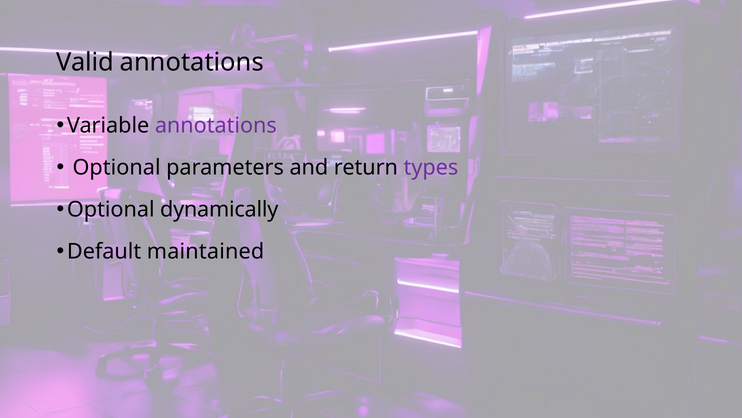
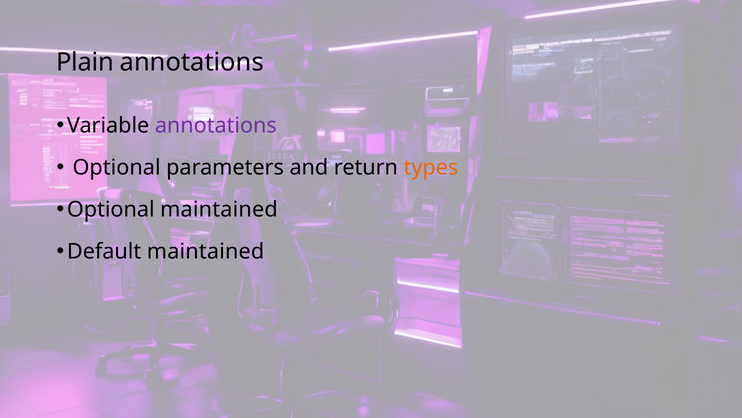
Valid: Valid -> Plain
types colour: purple -> orange
Optional dynamically: dynamically -> maintained
